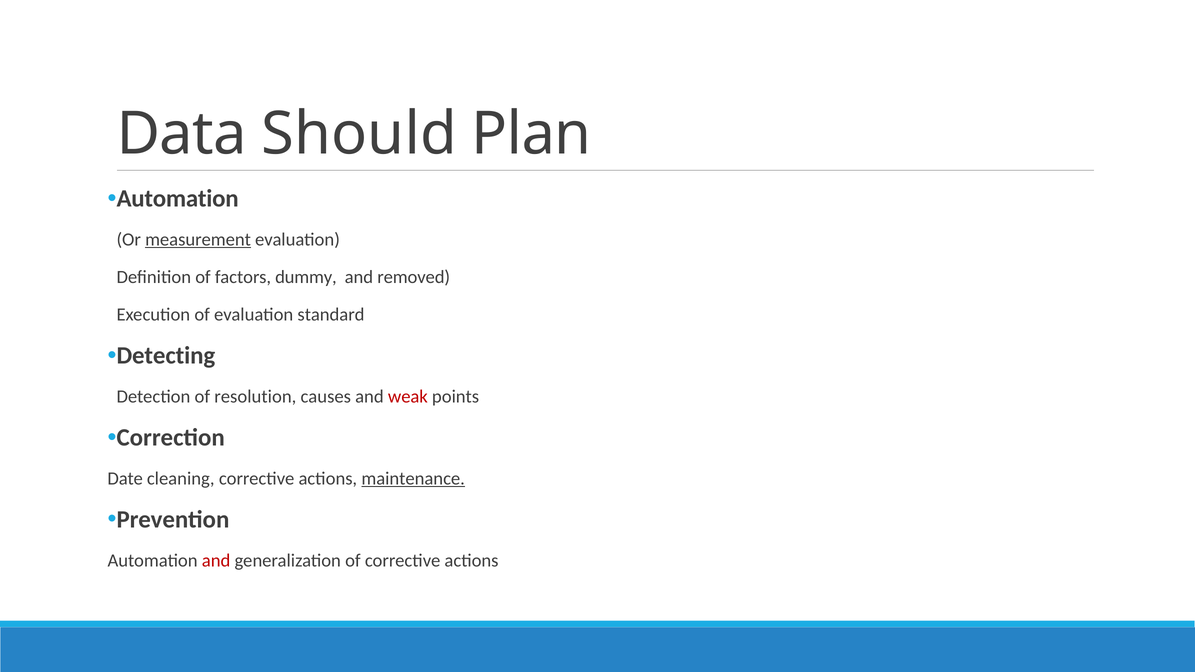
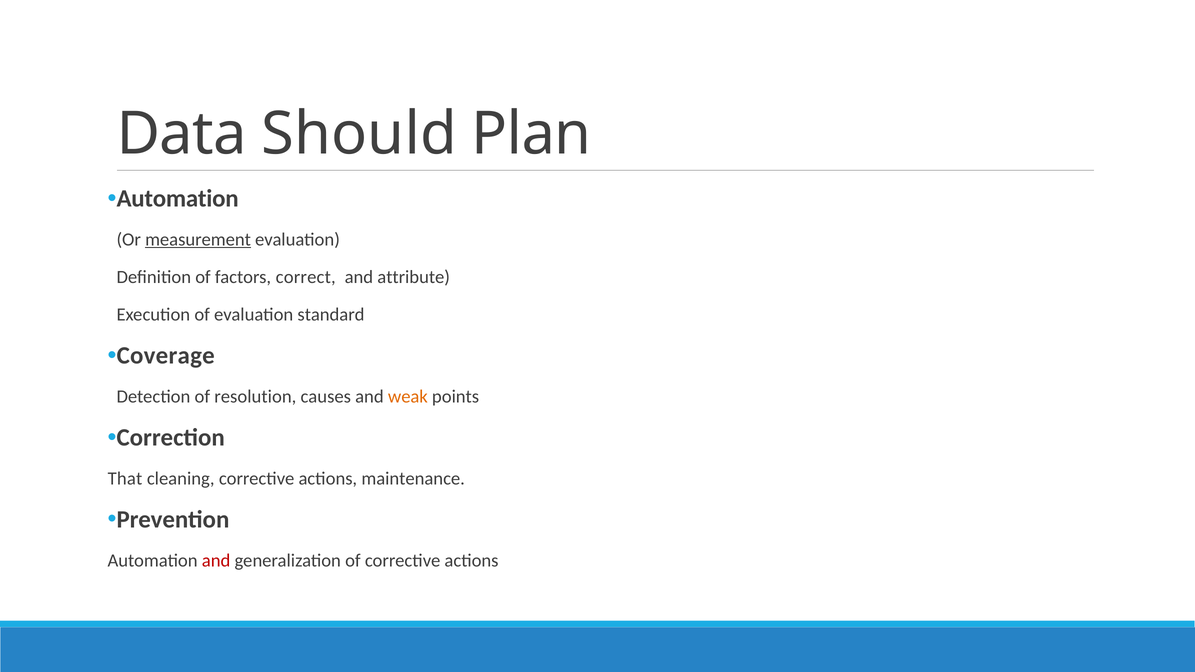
dummy: dummy -> correct
removed: removed -> attribute
Detecting: Detecting -> Coverage
weak colour: red -> orange
Date: Date -> That
maintenance underline: present -> none
